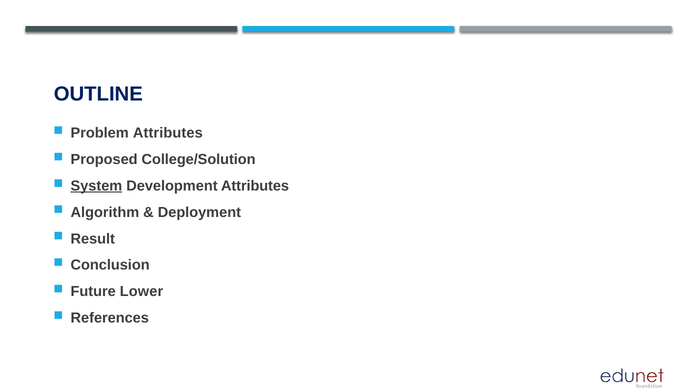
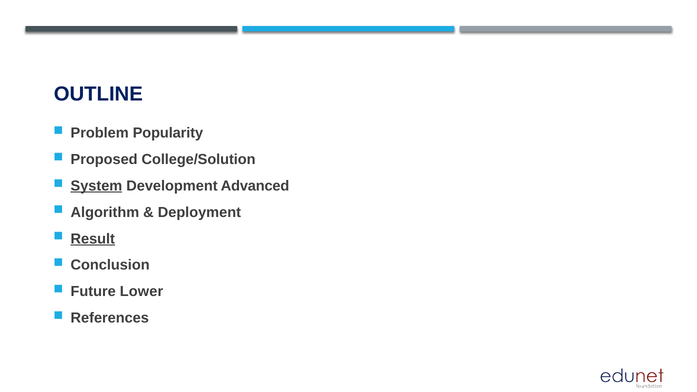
Problem Attributes: Attributes -> Popularity
Development Attributes: Attributes -> Advanced
Result underline: none -> present
